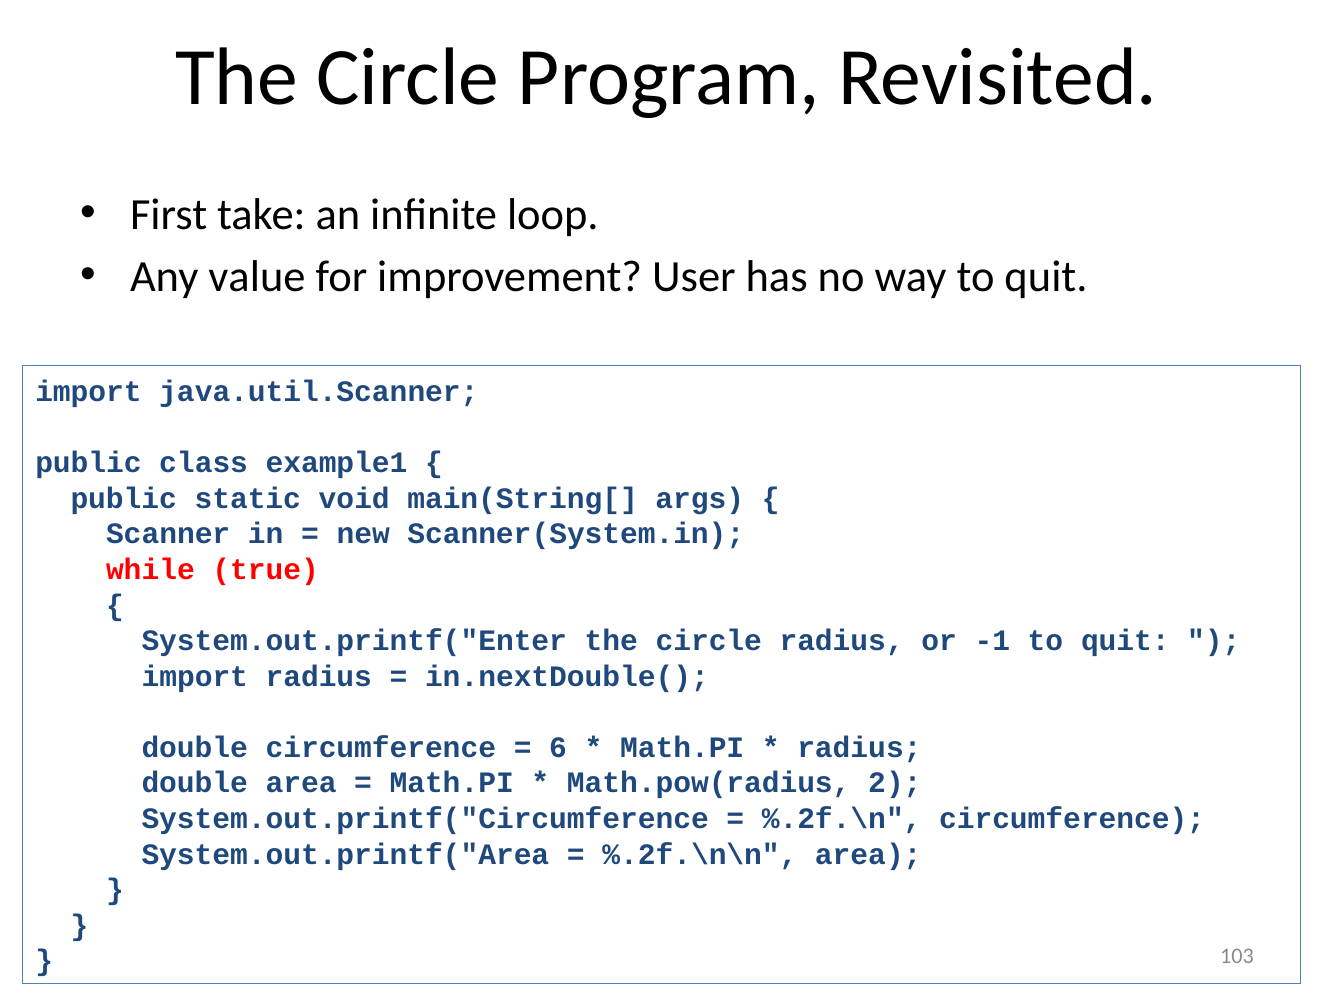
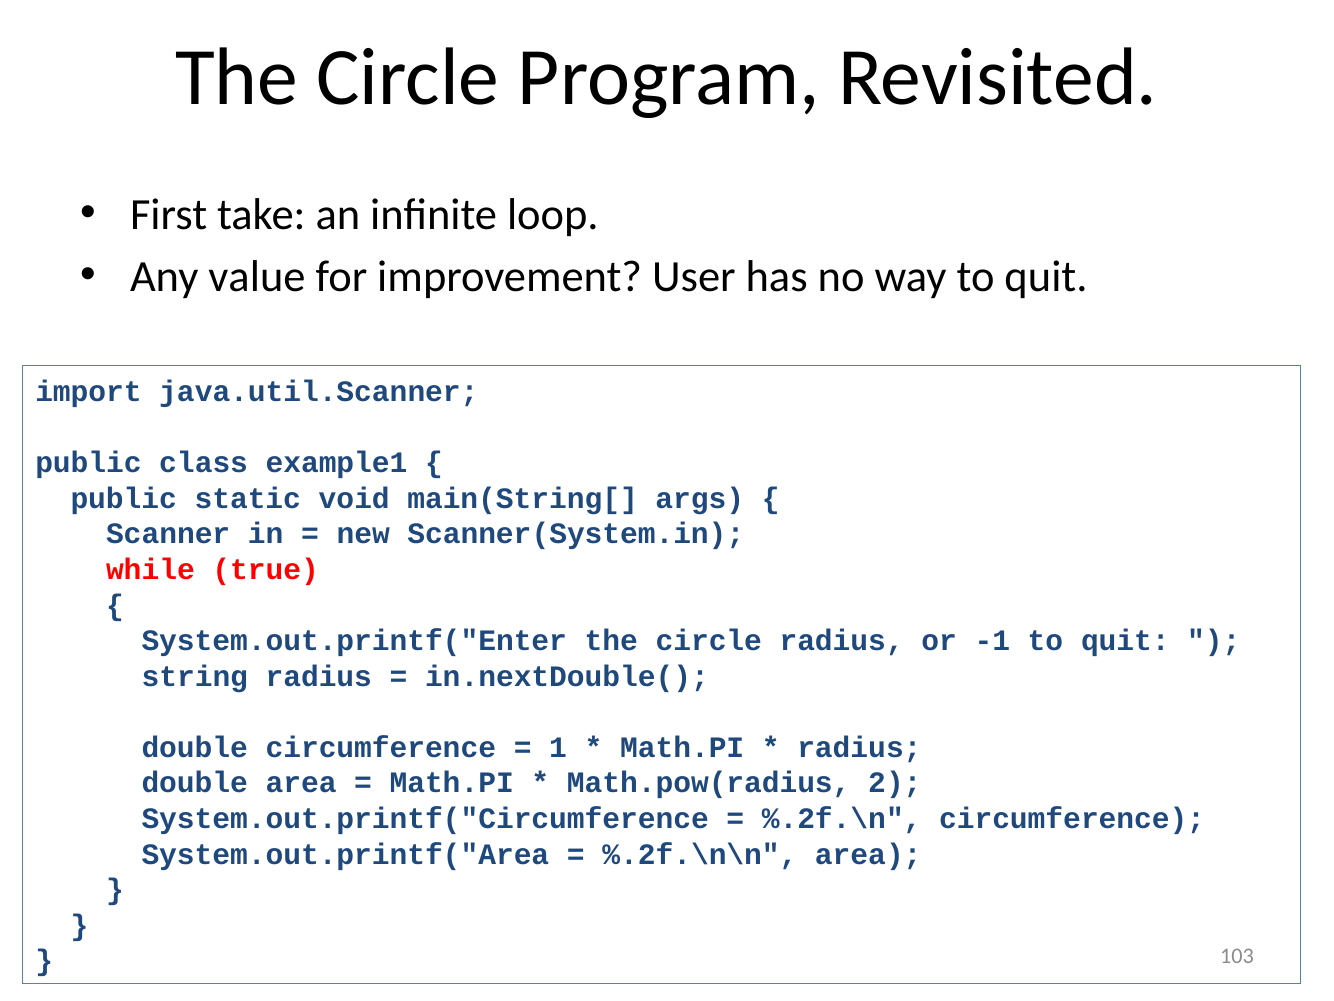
import at (195, 676): import -> string
6: 6 -> 1
